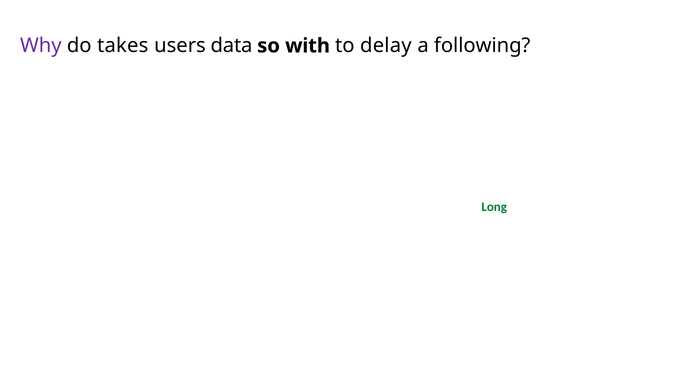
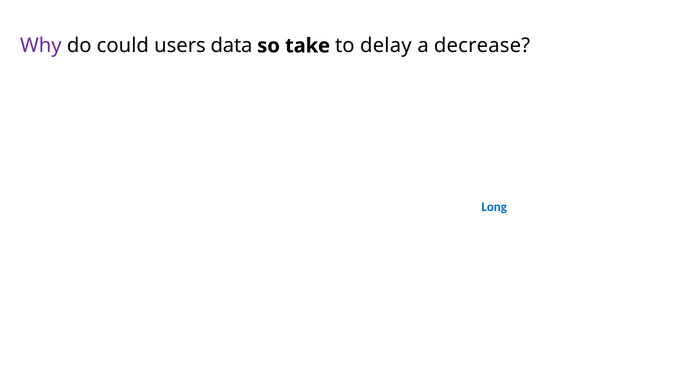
takes: takes -> could
with: with -> take
following: following -> decrease
Long colour: green -> blue
